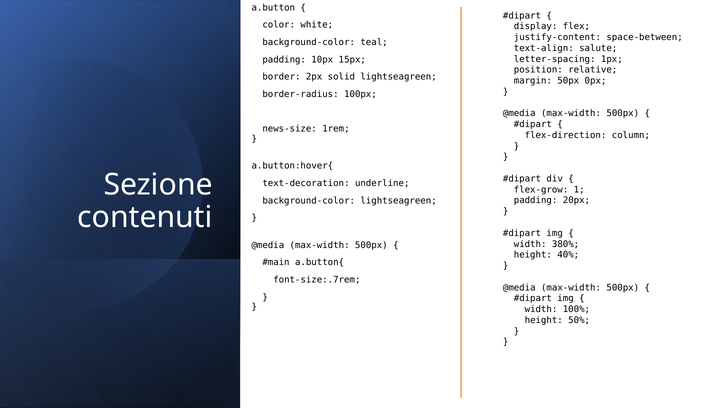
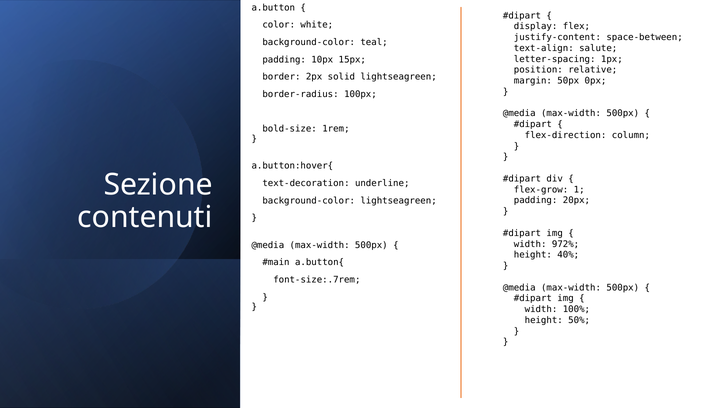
news-size: news-size -> bold-size
380%: 380% -> 972%
